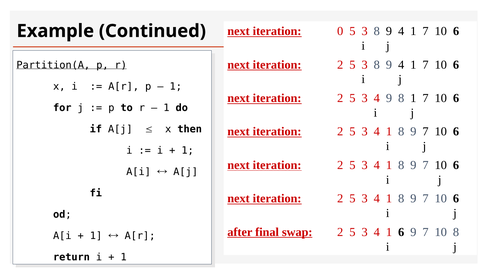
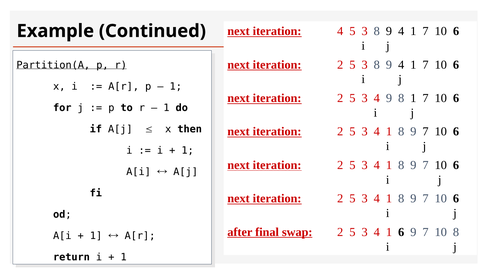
iteration 0: 0 -> 4
